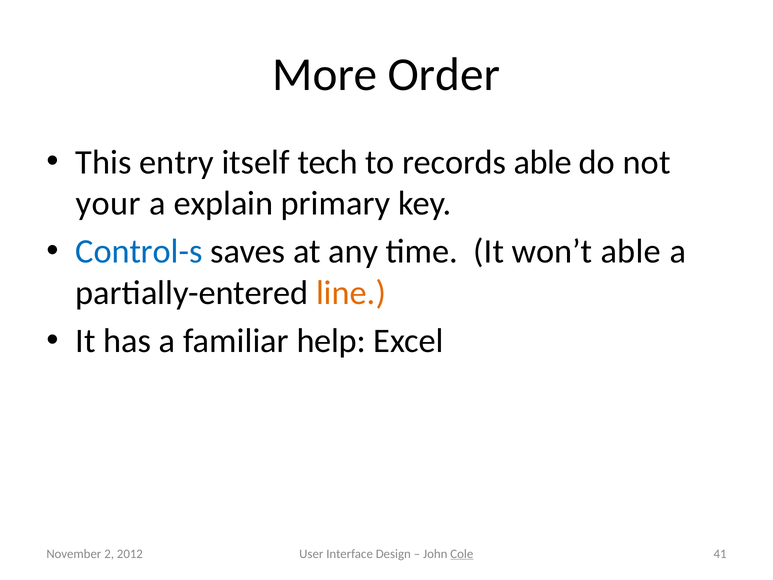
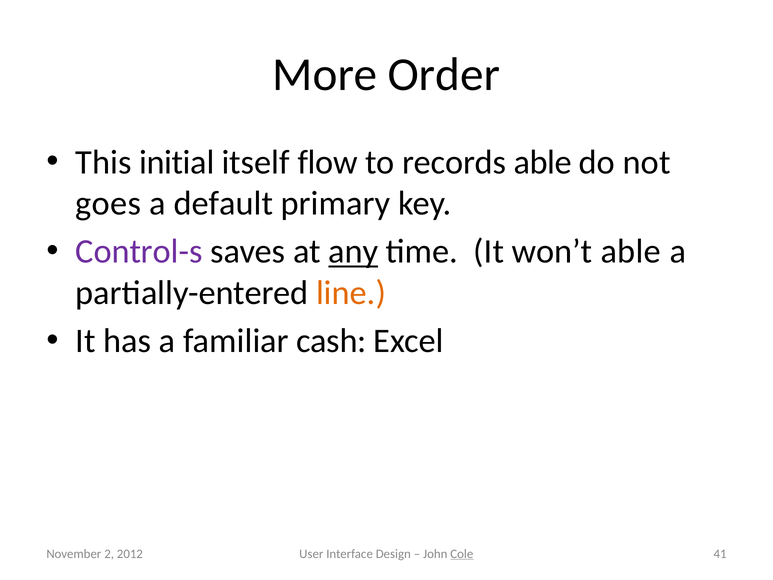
entry: entry -> initial
tech: tech -> flow
your: your -> goes
explain: explain -> default
Control-s colour: blue -> purple
any underline: none -> present
help: help -> cash
